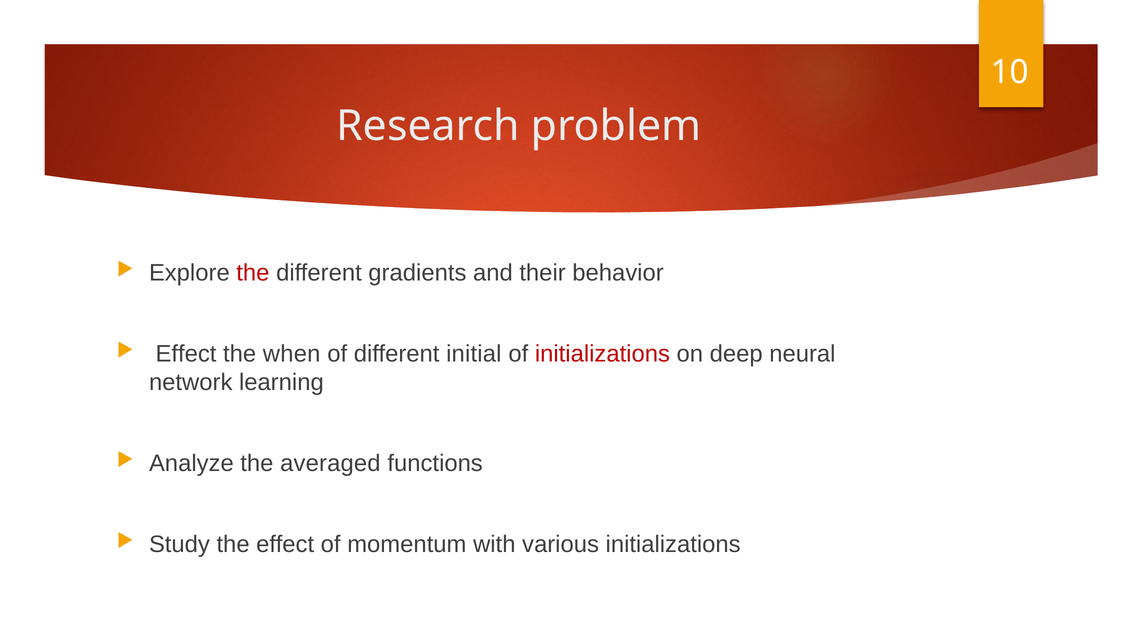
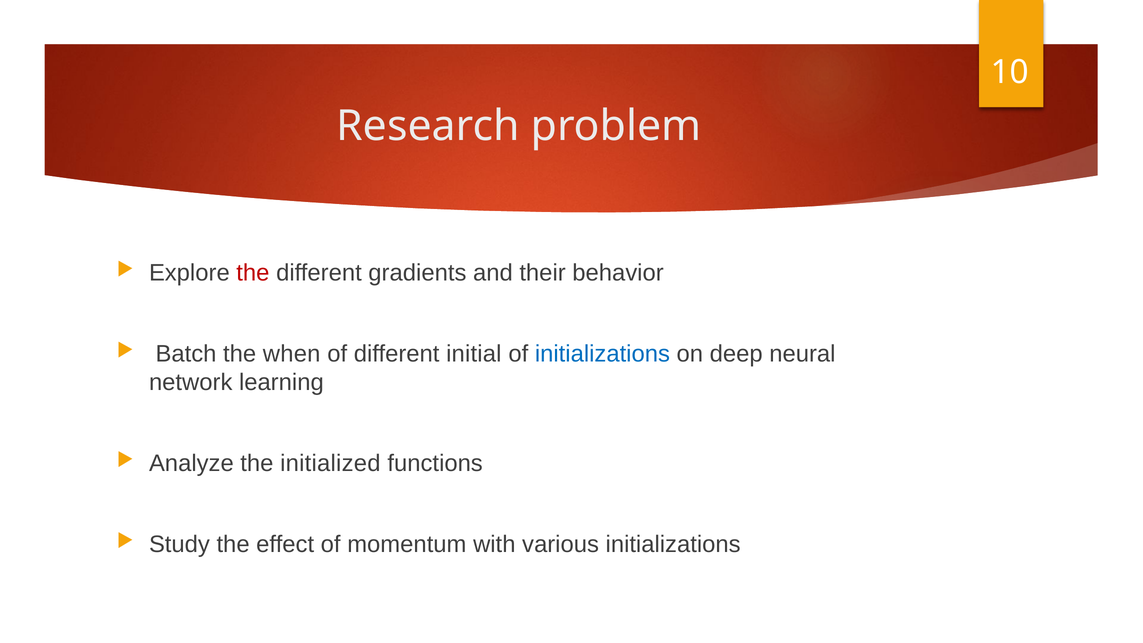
Effect at (186, 354): Effect -> Batch
initializations at (602, 354) colour: red -> blue
averaged: averaged -> initialized
